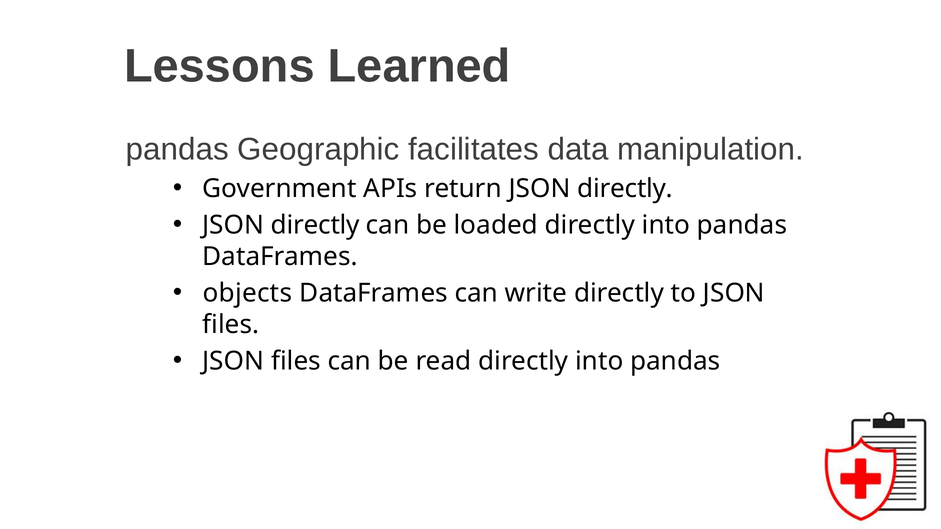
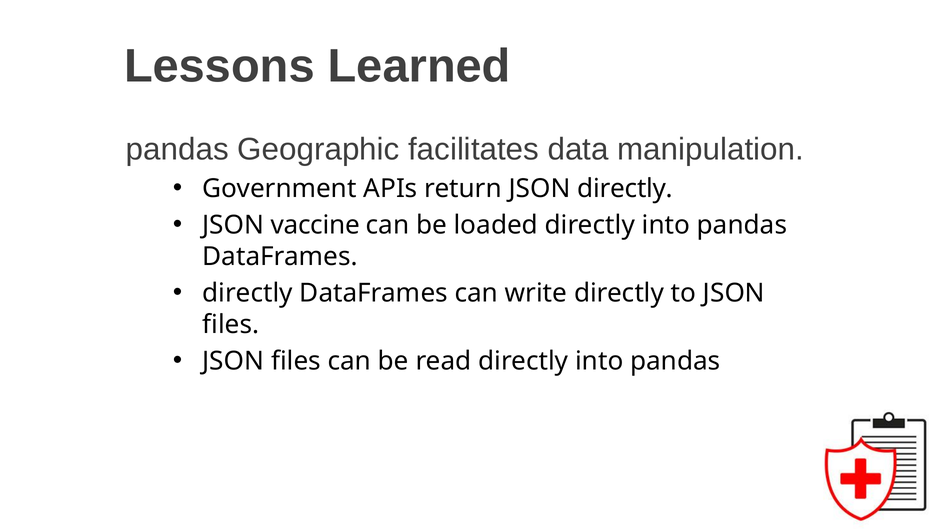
directly at (315, 225): directly -> vaccine
objects at (247, 293): objects -> directly
